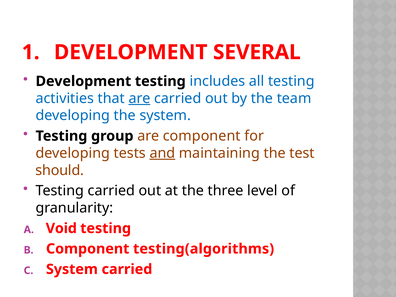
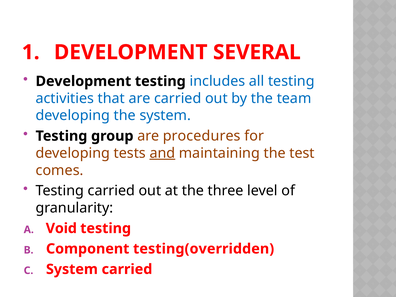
are at (140, 98) underline: present -> none
are component: component -> procedures
should: should -> comes
testing(algorithms: testing(algorithms -> testing(overridden
